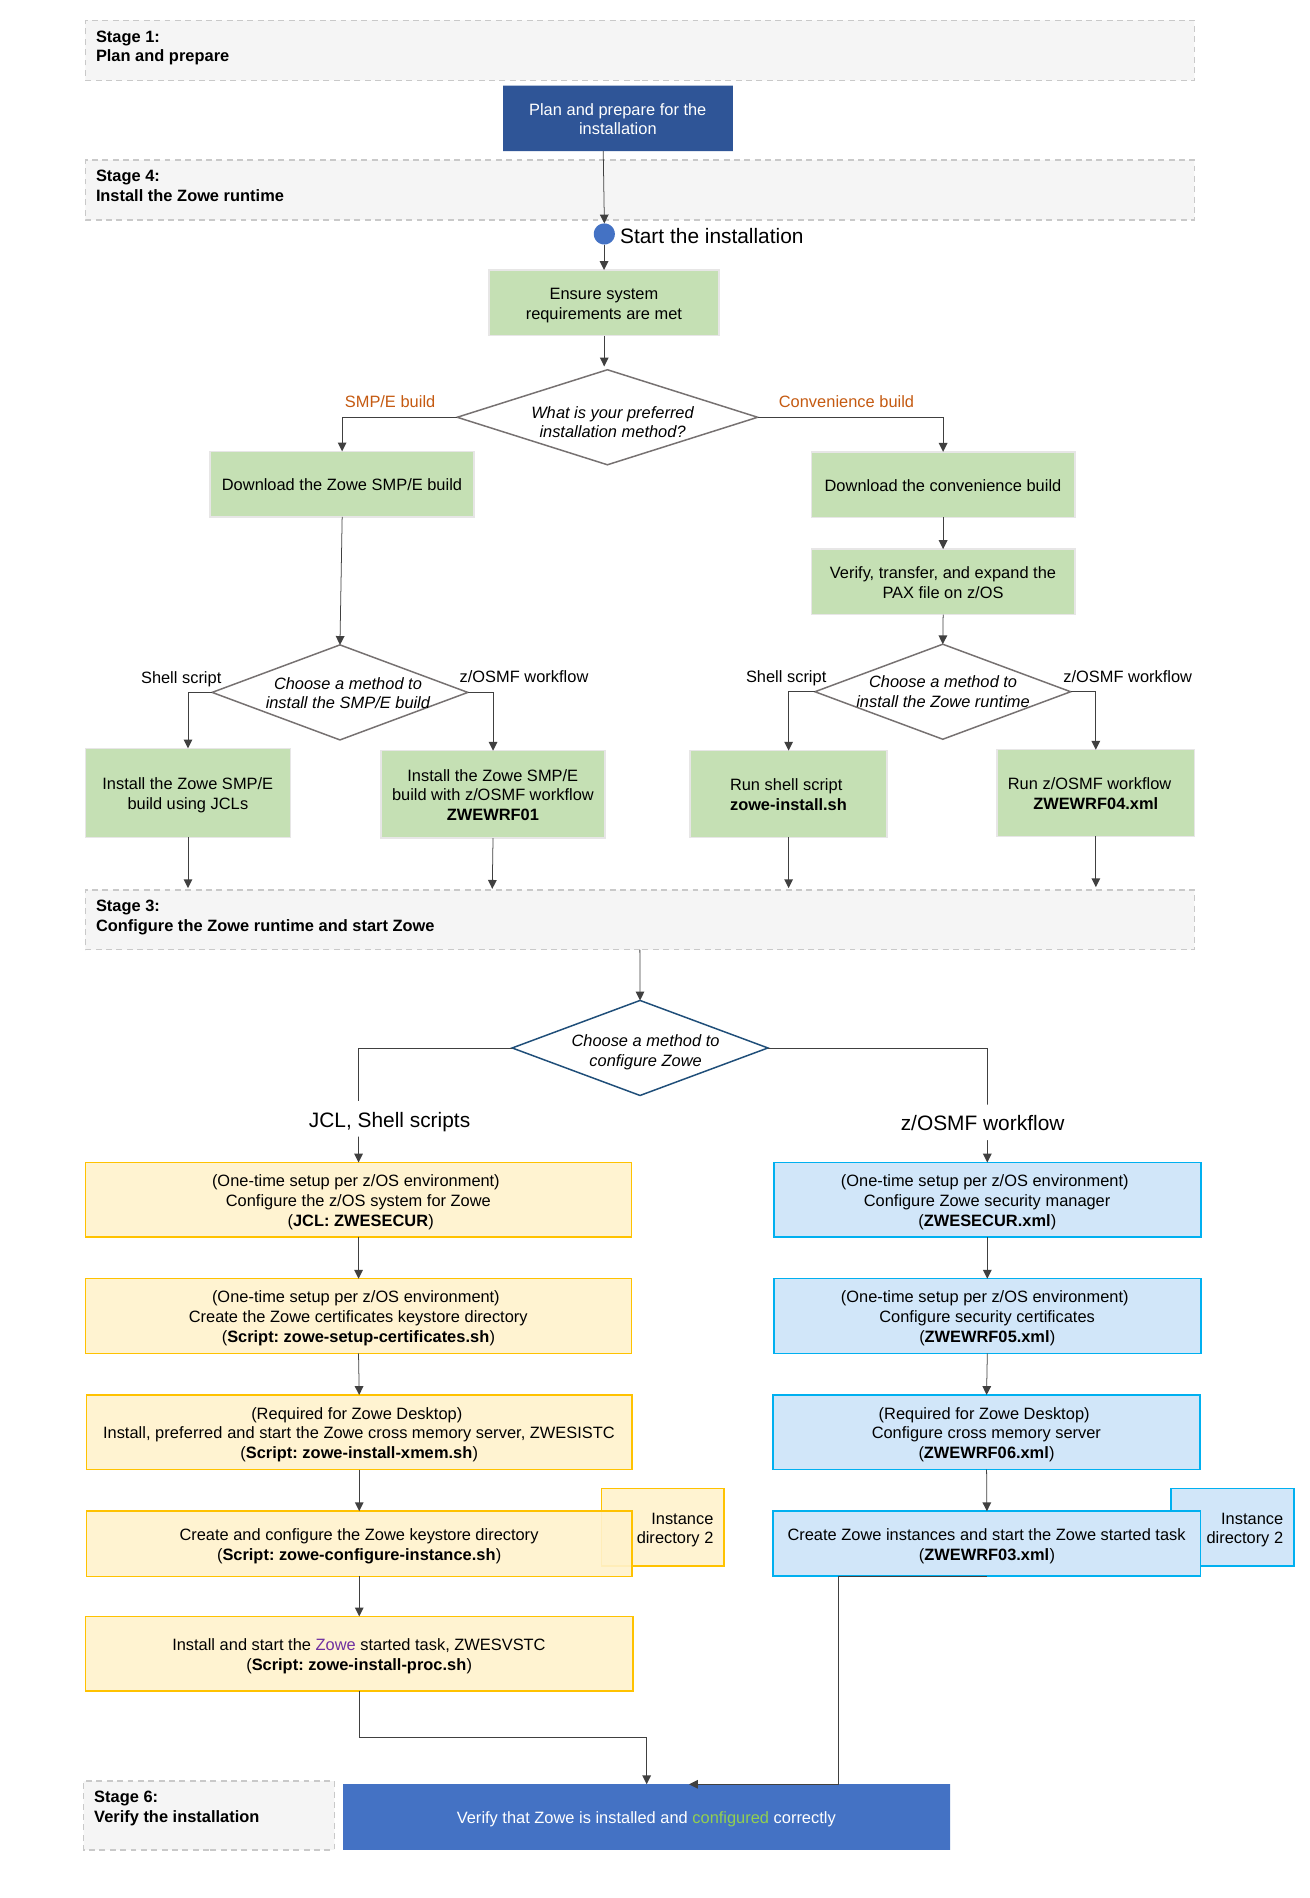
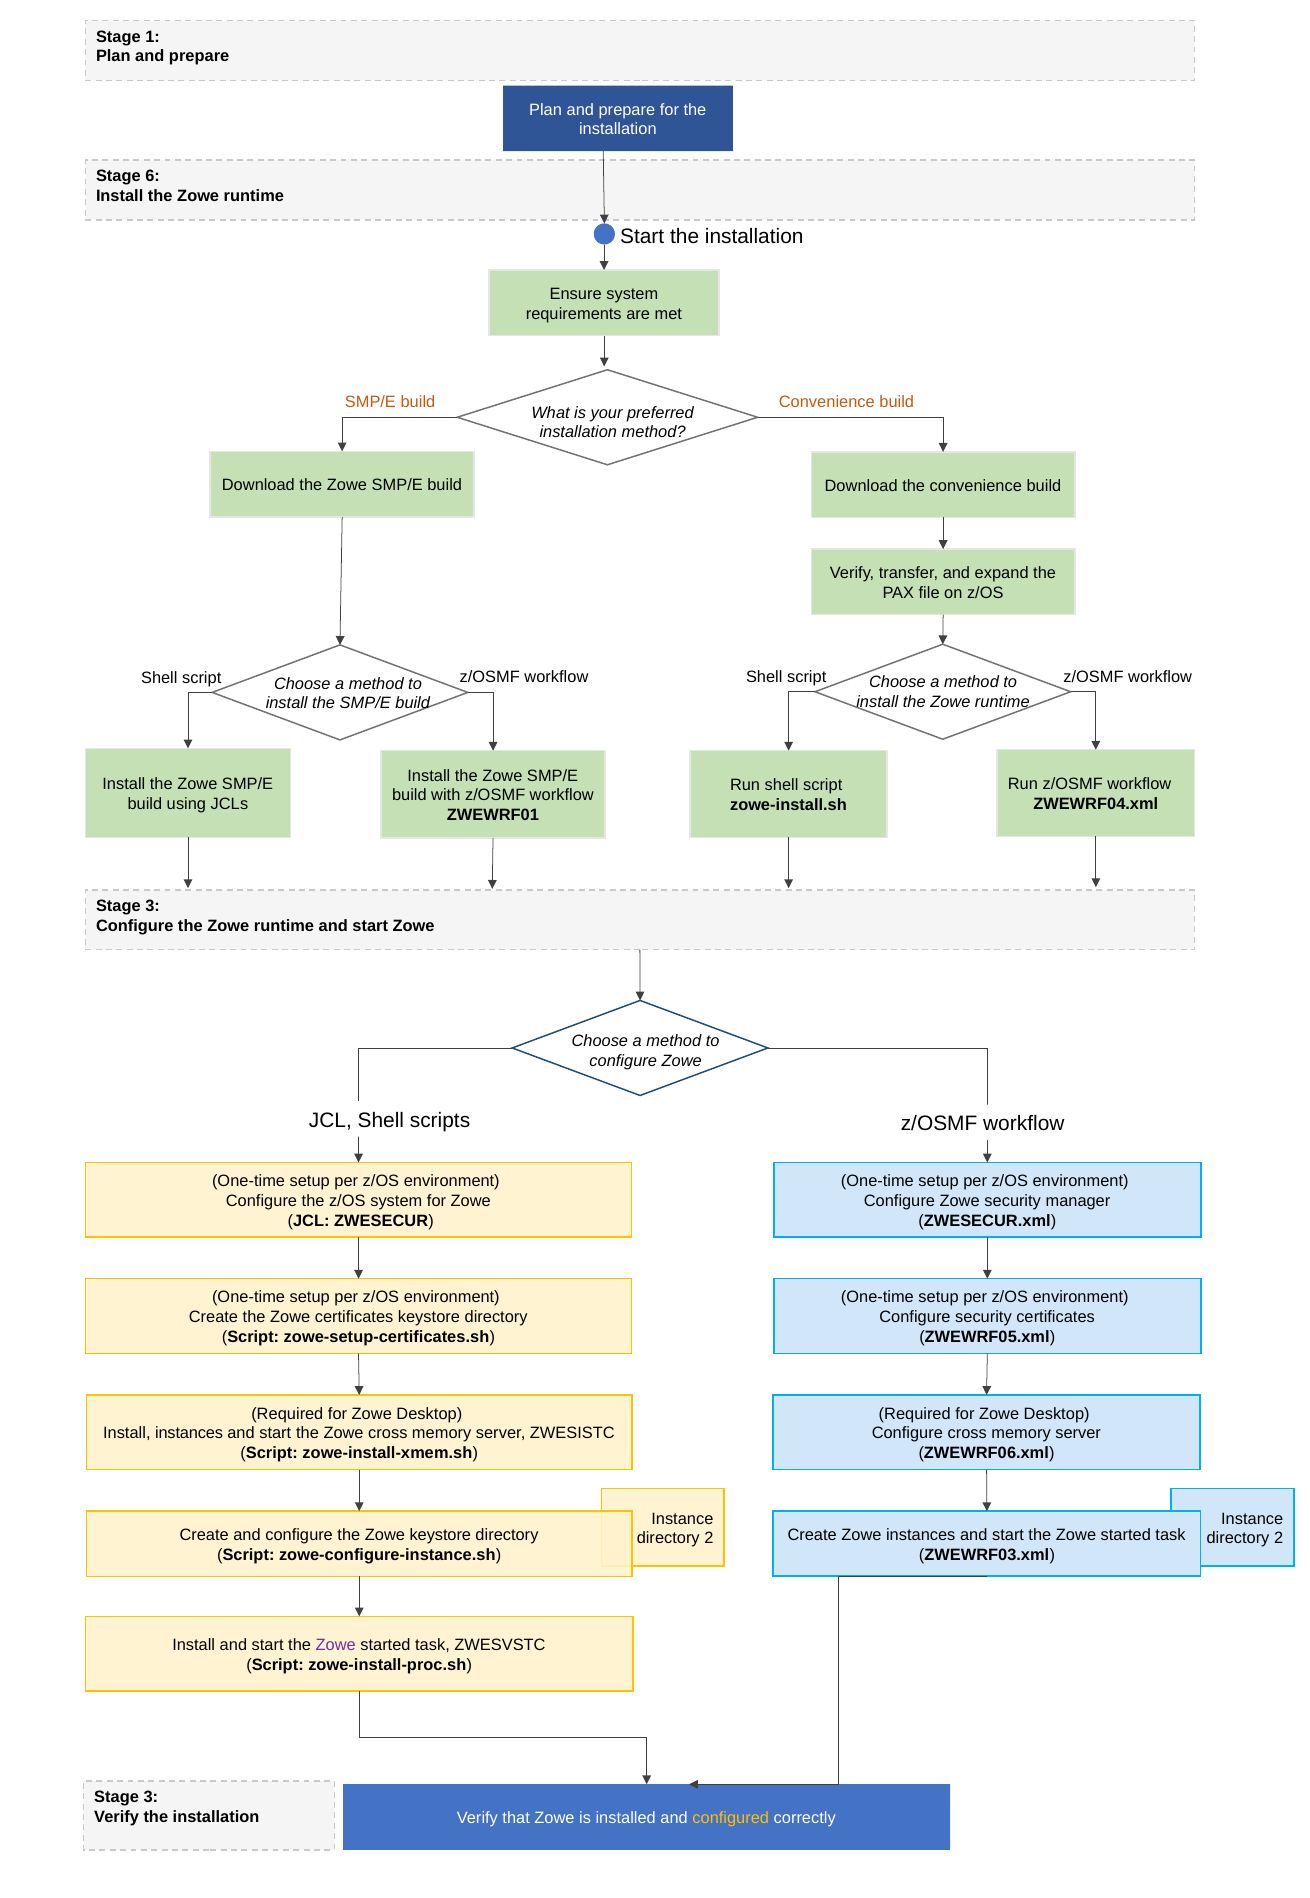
4: 4 -> 6
Install preferred: preferred -> instances
6 at (151, 1797): 6 -> 3
configured colour: light green -> yellow
